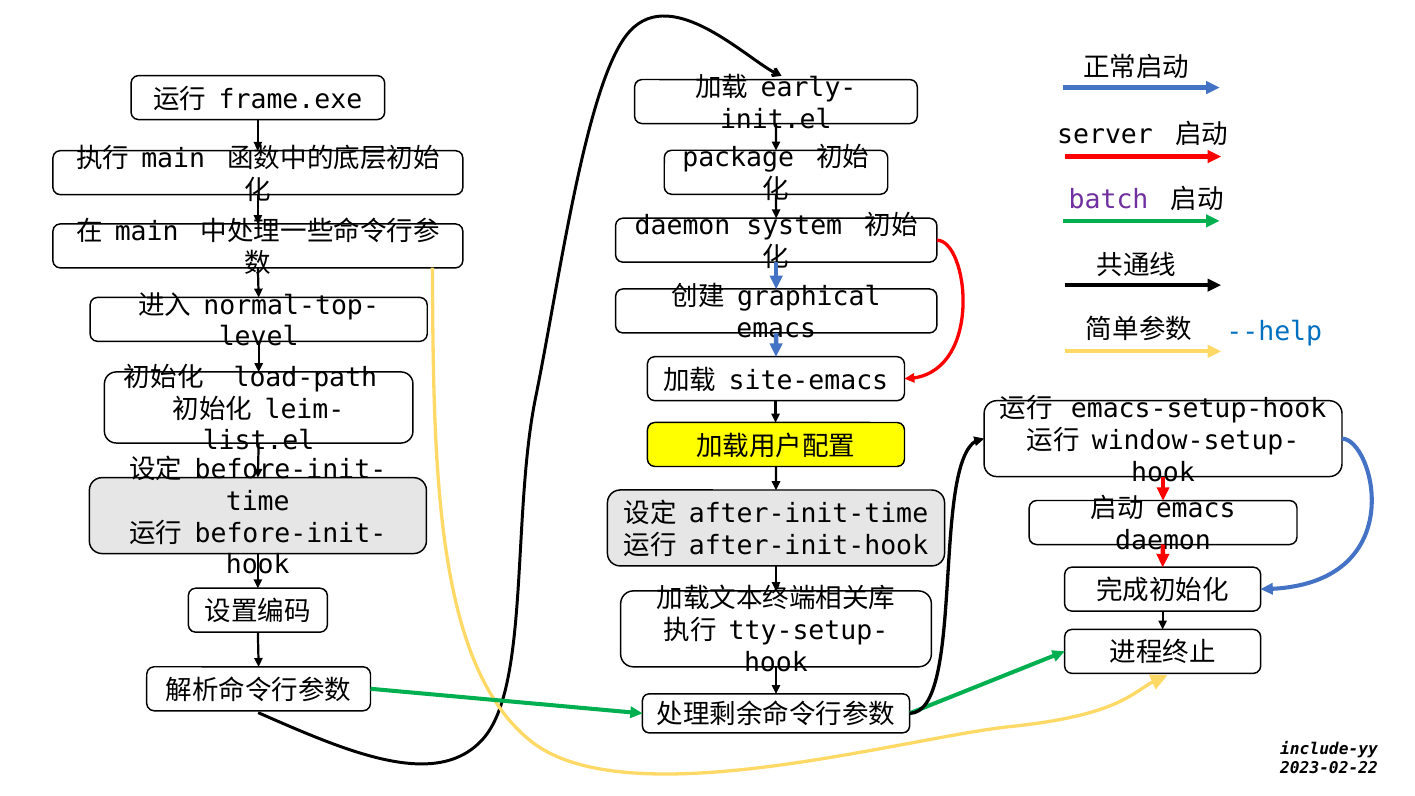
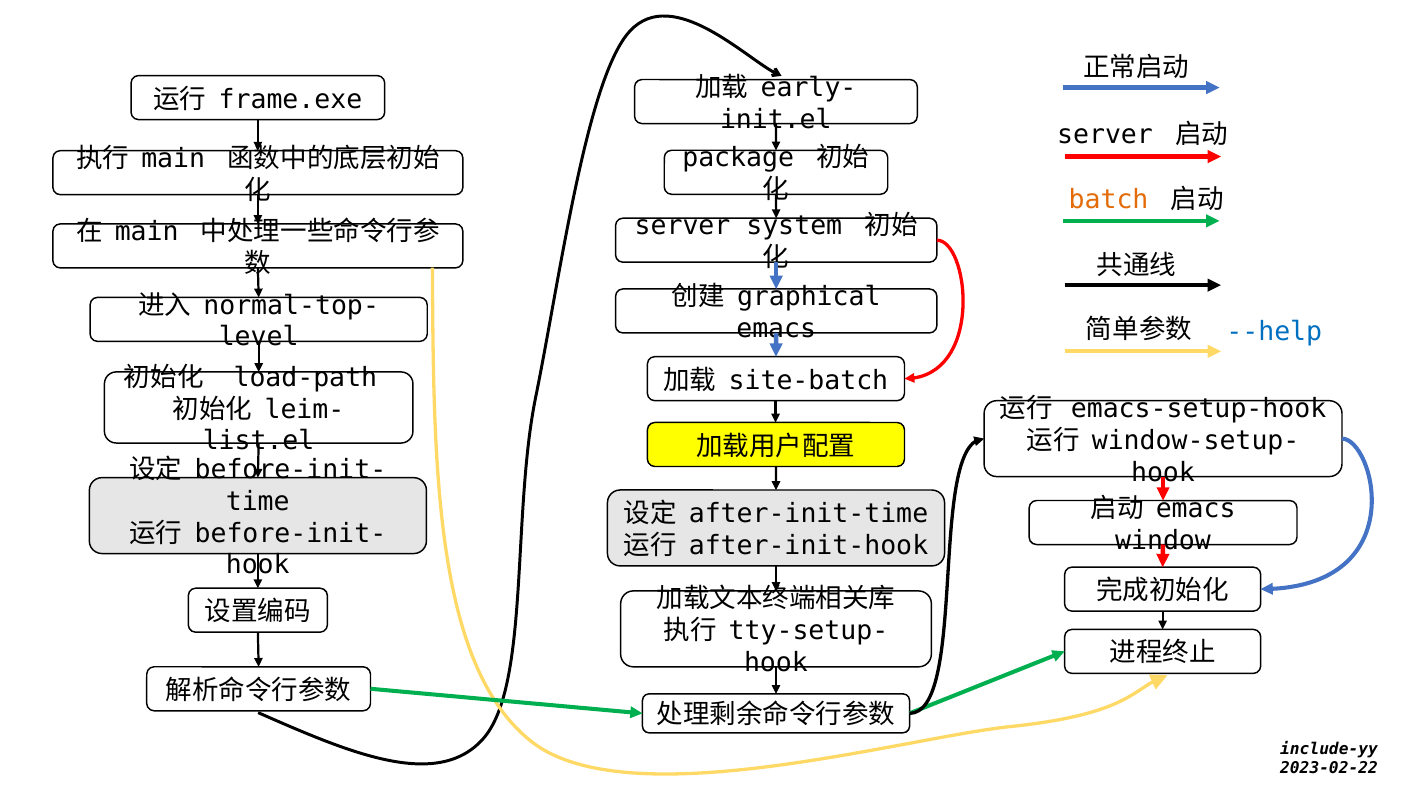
batch colour: purple -> orange
daemon at (683, 226): daemon -> server
site-emacs: site-emacs -> site-batch
daemon at (1163, 540): daemon -> window
